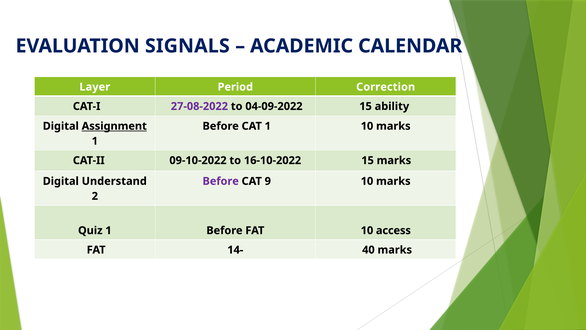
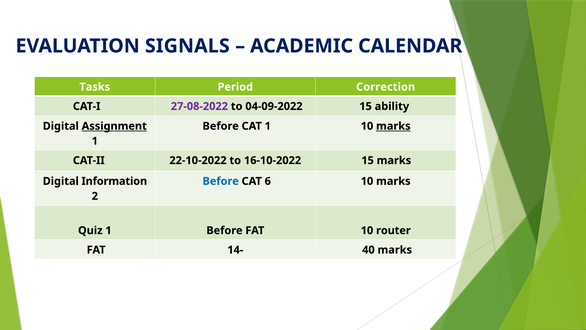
Layer: Layer -> Tasks
marks at (393, 126) underline: none -> present
09-10-2022: 09-10-2022 -> 22-10-2022
Understand: Understand -> Information
Before at (221, 181) colour: purple -> blue
9: 9 -> 6
access: access -> router
